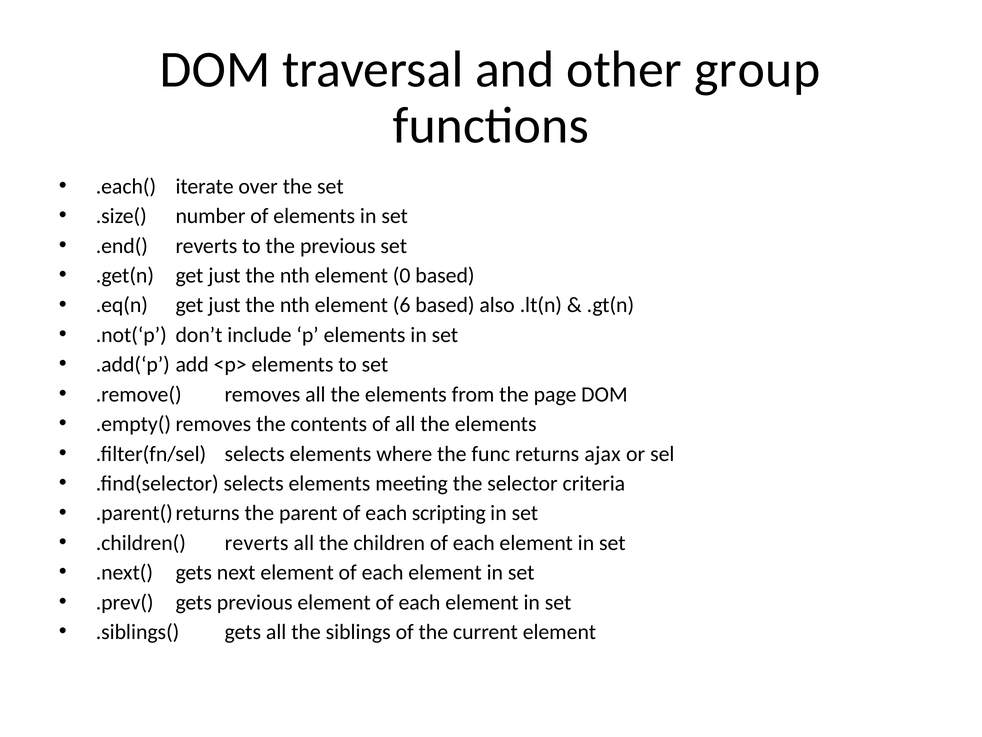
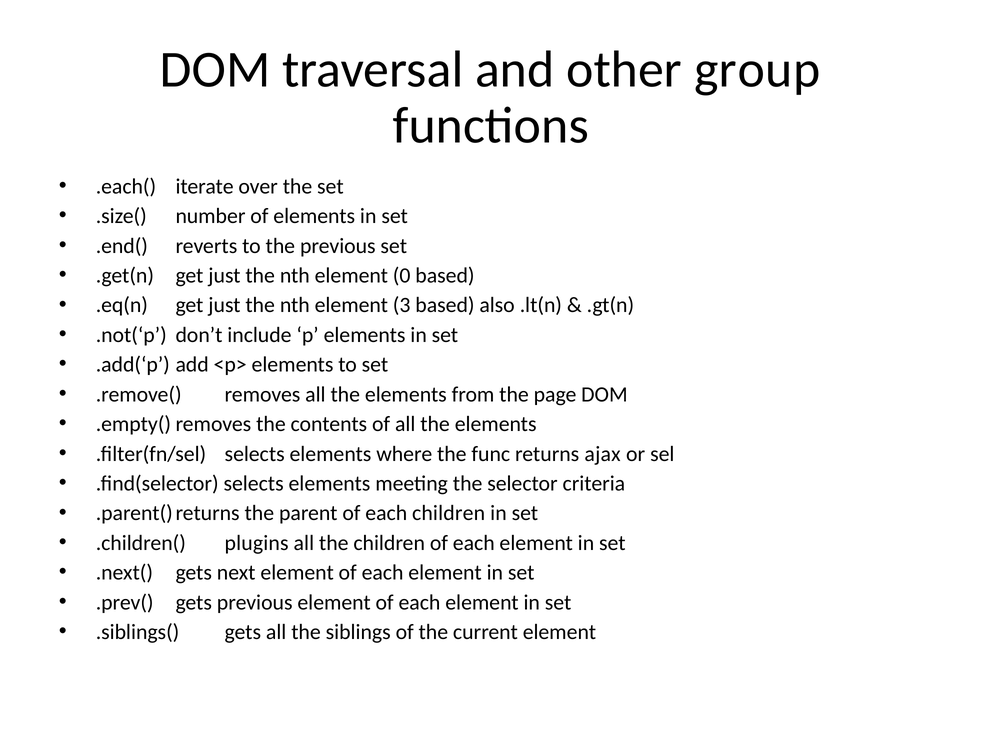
6: 6 -> 3
each scripting: scripting -> children
.children( reverts: reverts -> plugins
